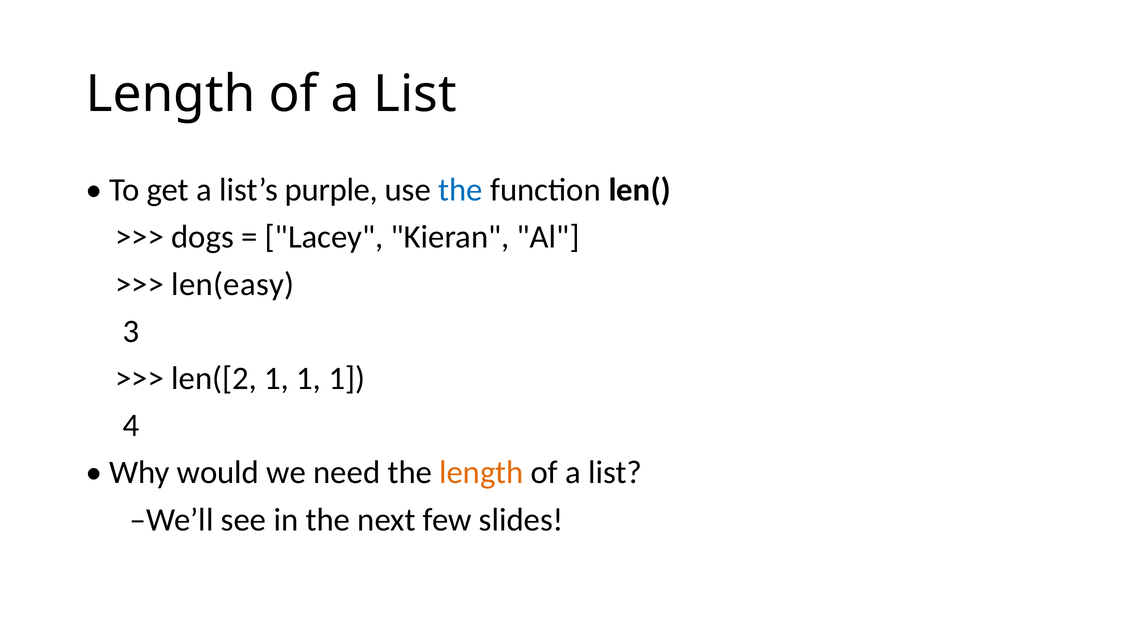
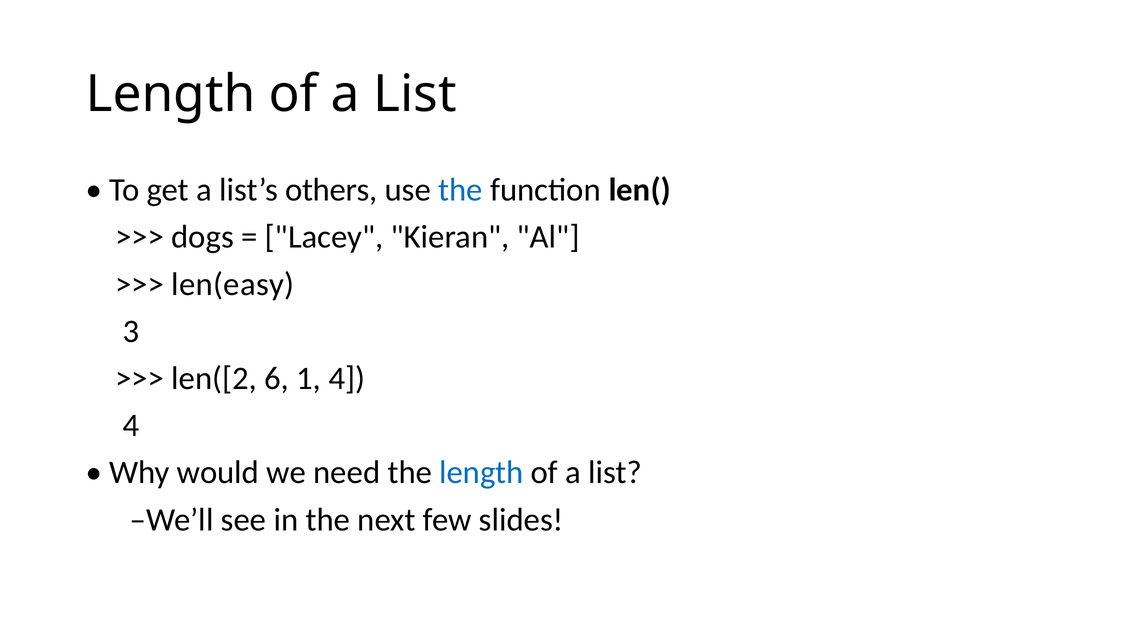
purple: purple -> others
len([2 1: 1 -> 6
1 at (347, 378): 1 -> 4
length at (481, 472) colour: orange -> blue
